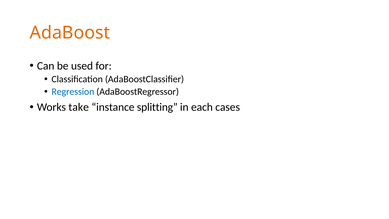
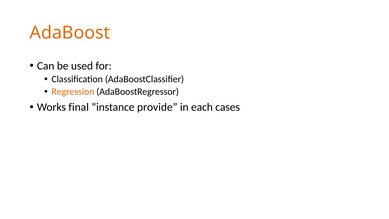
Regression colour: blue -> orange
take: take -> final
splitting: splitting -> provide
